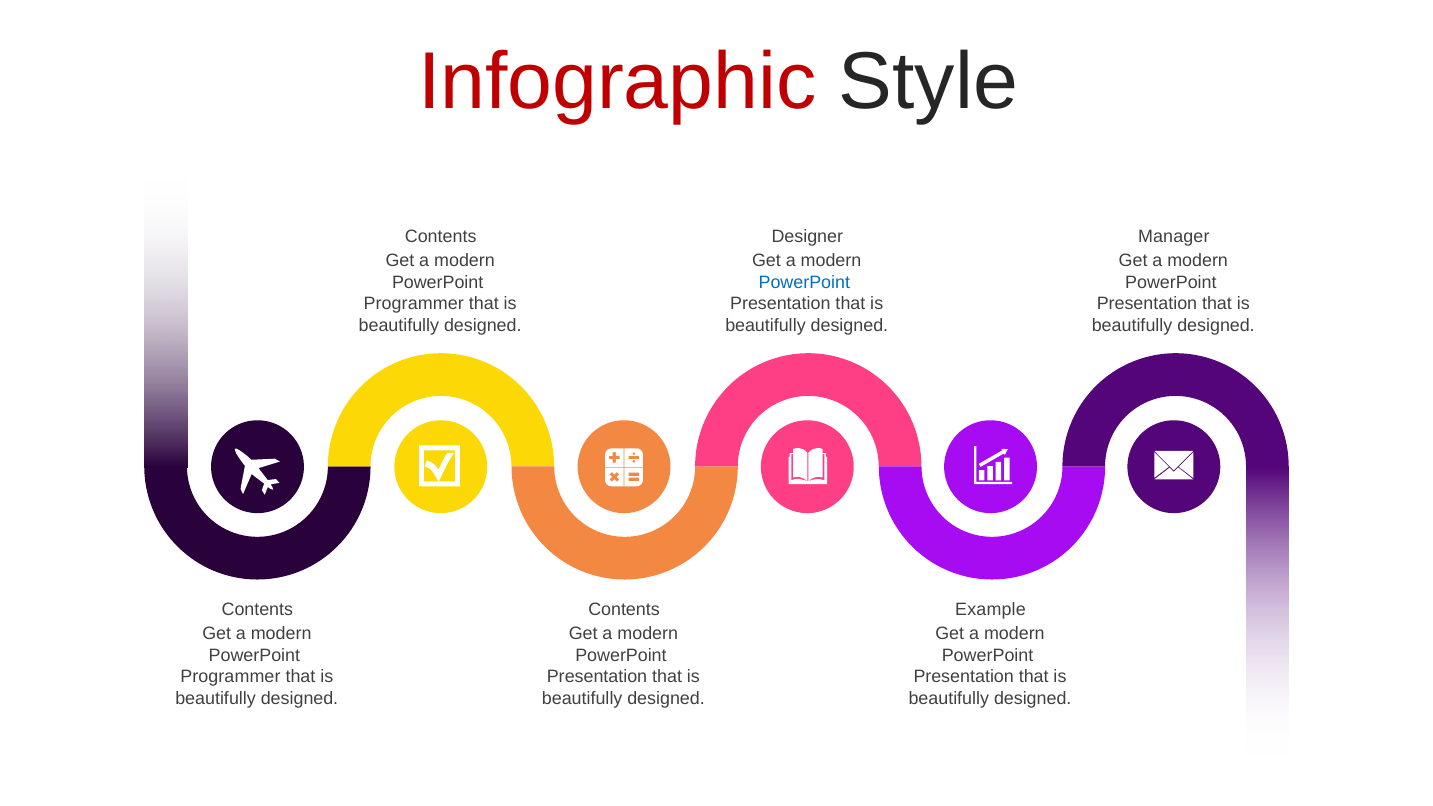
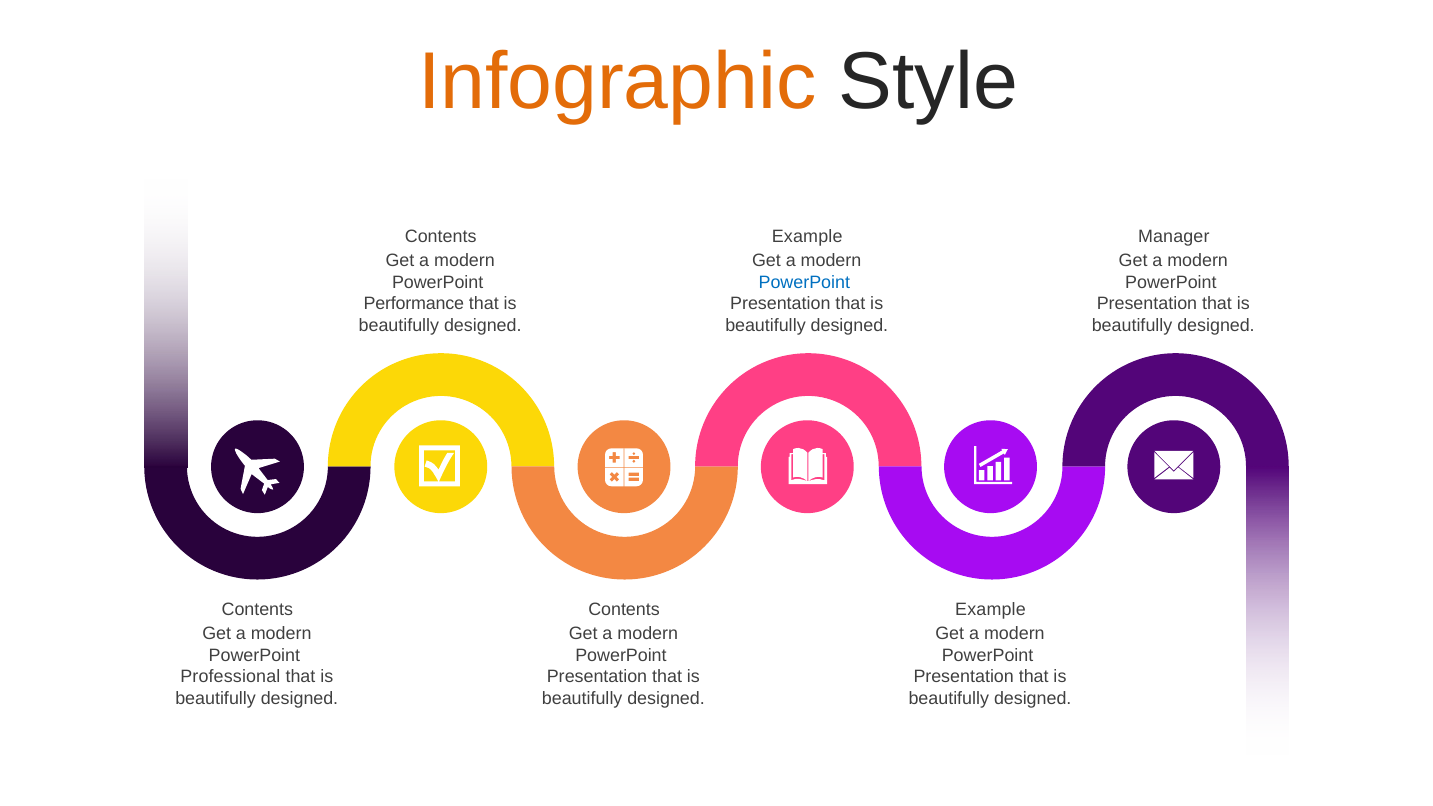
Infographic colour: red -> orange
Designer at (807, 237): Designer -> Example
Programmer at (414, 304): Programmer -> Performance
Programmer at (230, 677): Programmer -> Professional
